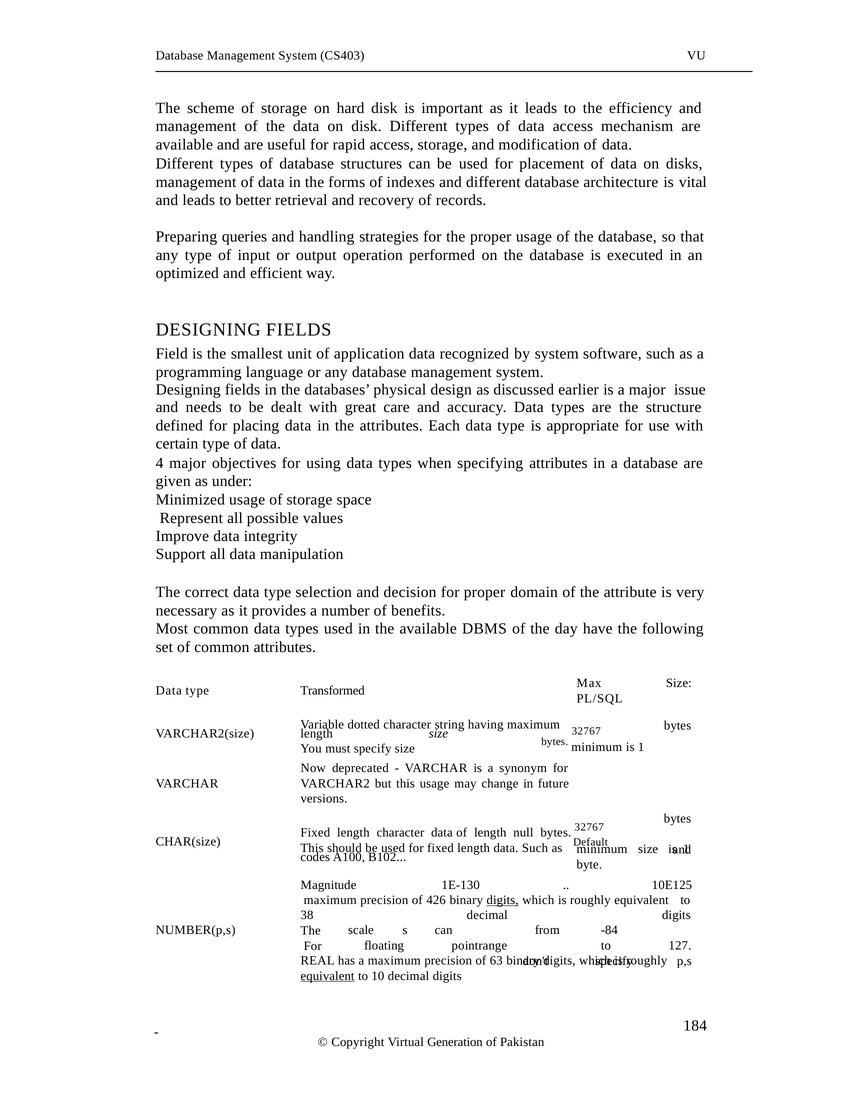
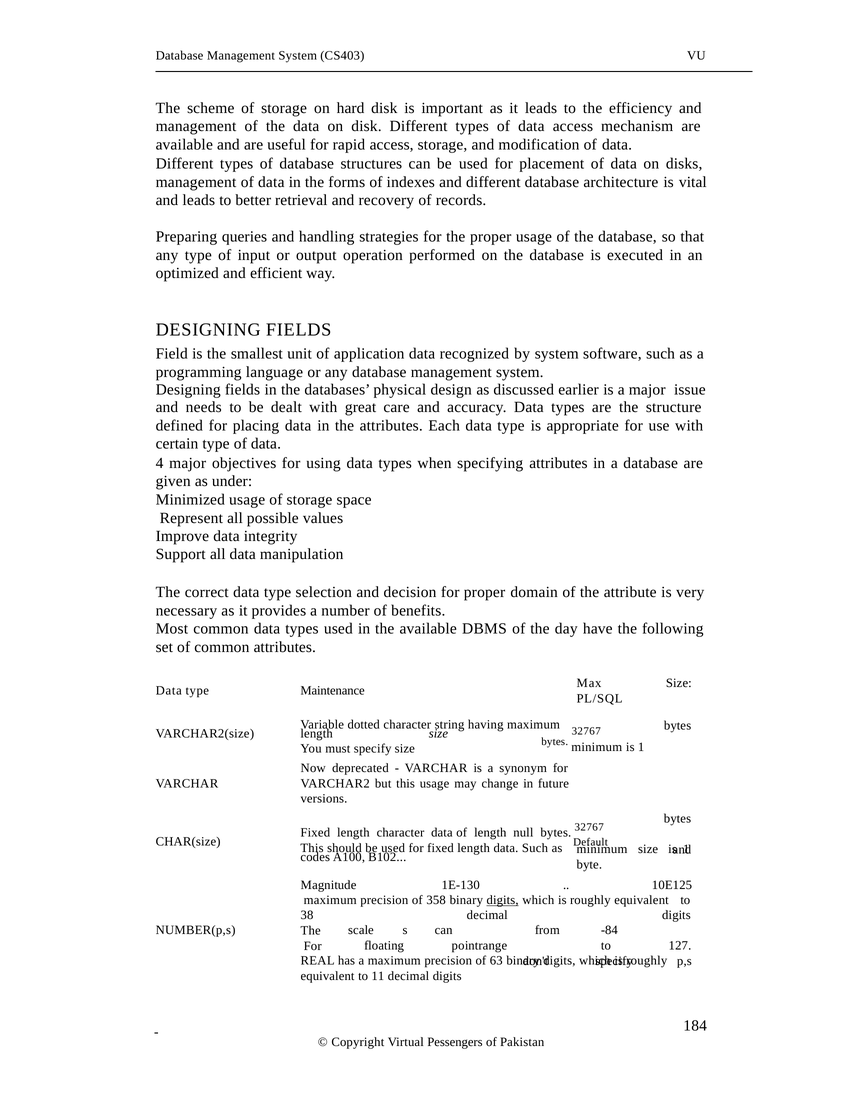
Transformed: Transformed -> Maintenance
426: 426 -> 358
equivalent at (328, 976) underline: present -> none
10: 10 -> 11
Generation: Generation -> Pessengers
